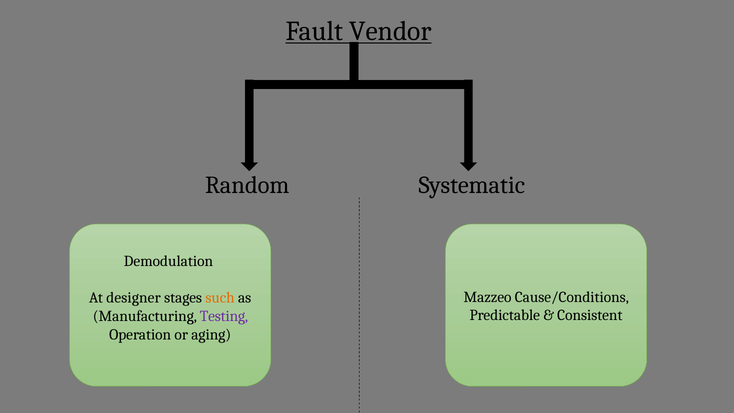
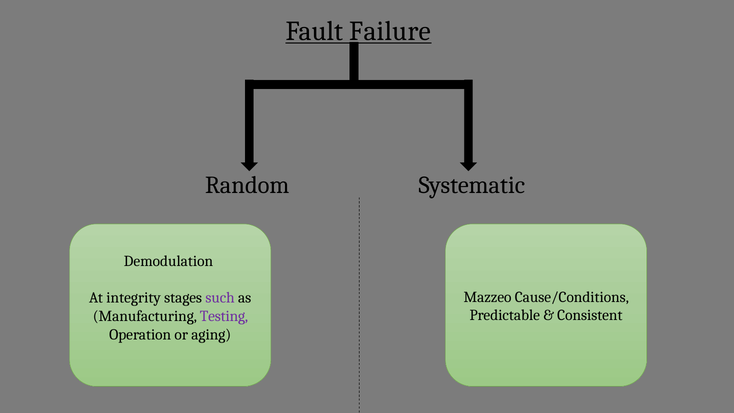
Vendor: Vendor -> Failure
designer: designer -> integrity
such colour: orange -> purple
